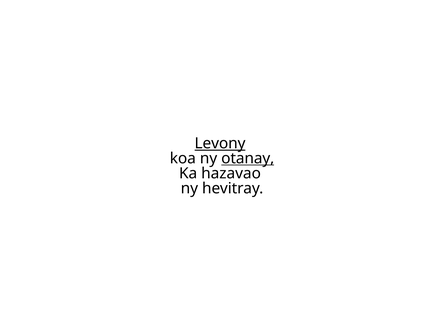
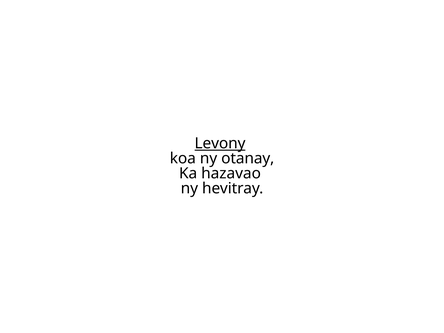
otanay underline: present -> none
